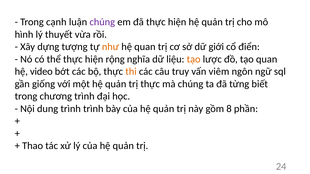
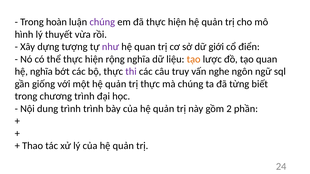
cạnh: cạnh -> hoàn
như colour: orange -> purple
hệ video: video -> nghĩa
thi colour: orange -> purple
viêm: viêm -> nghe
8: 8 -> 2
